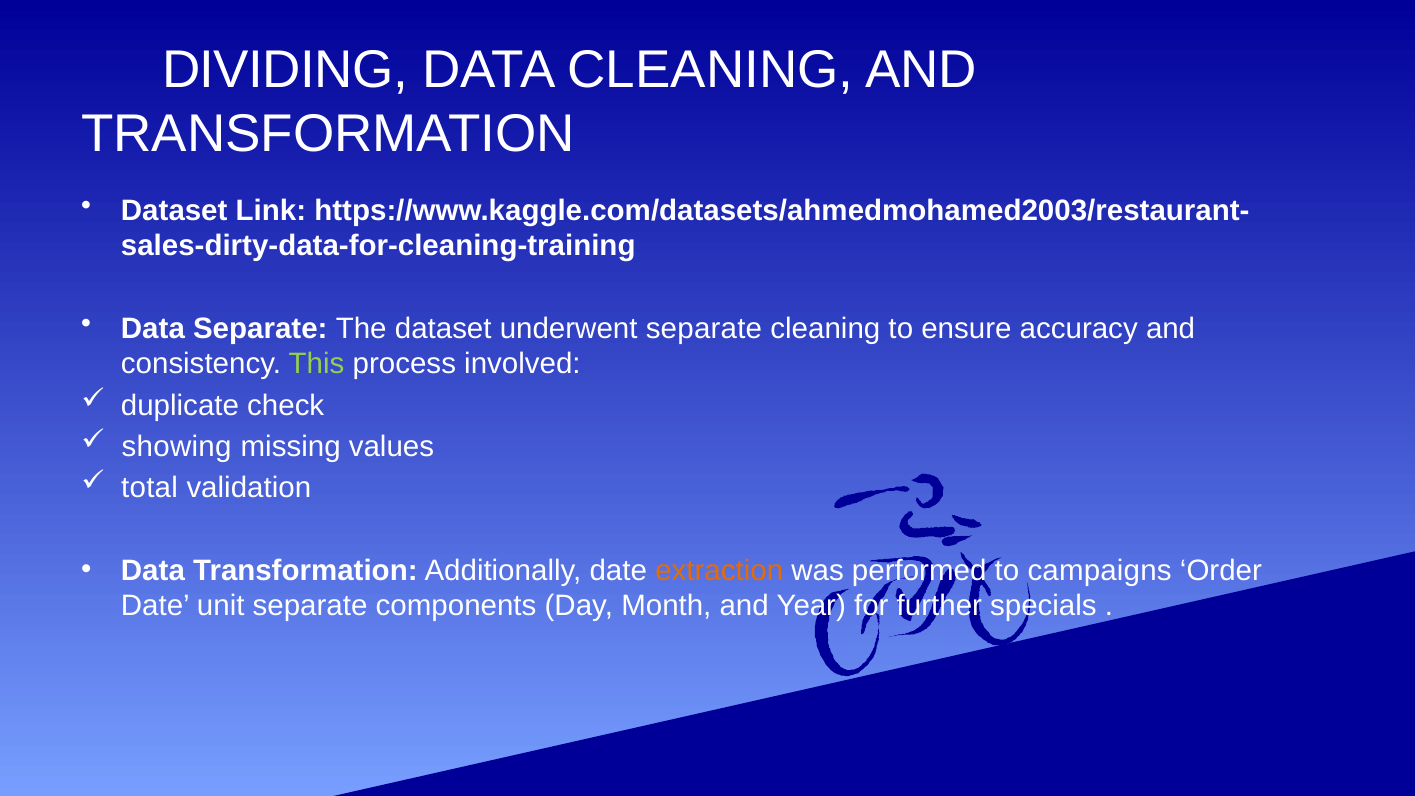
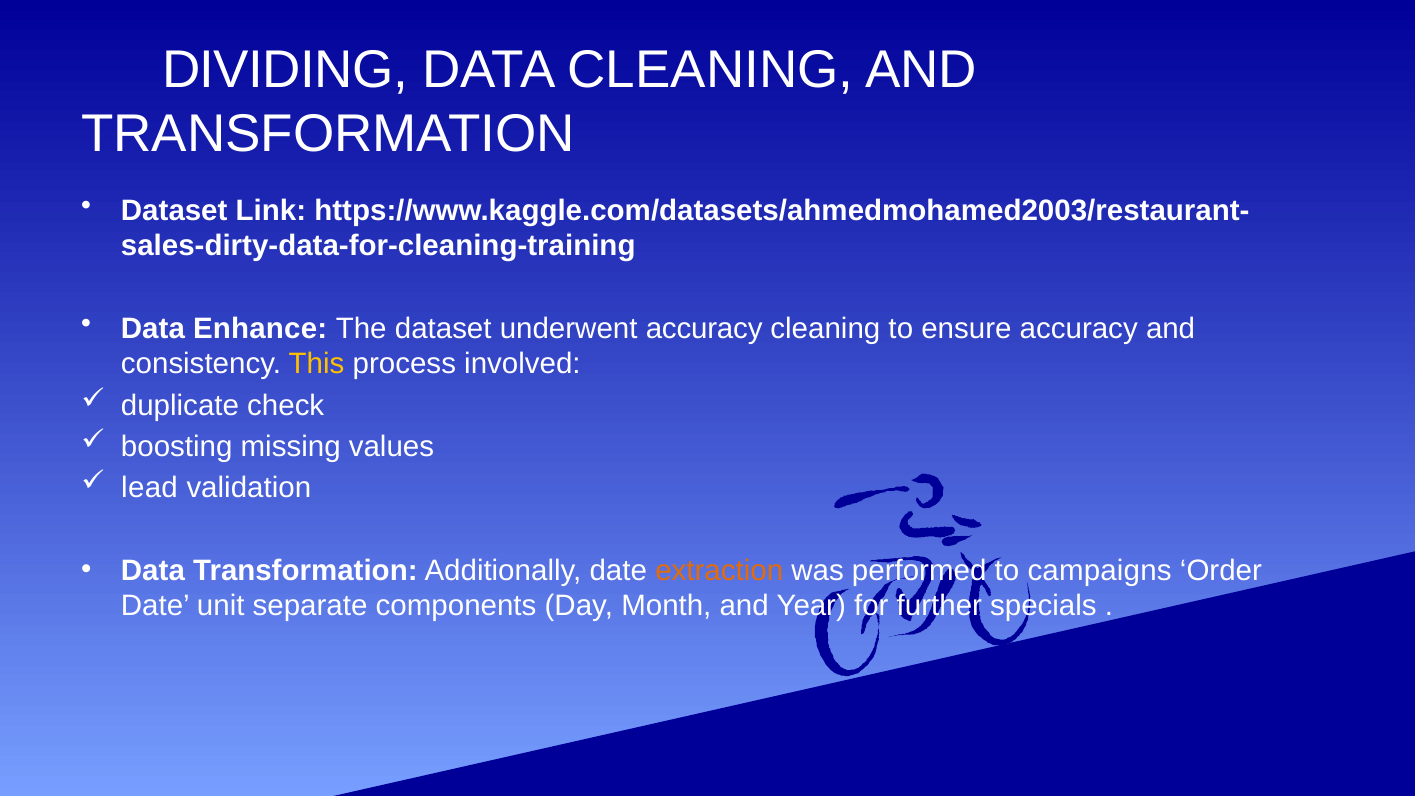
Data Separate: Separate -> Enhance
underwent separate: separate -> accuracy
This colour: light green -> yellow
showing: showing -> boosting
total: total -> lead
